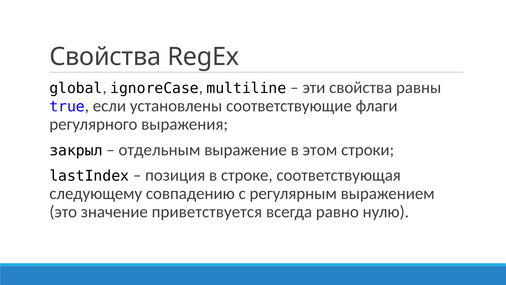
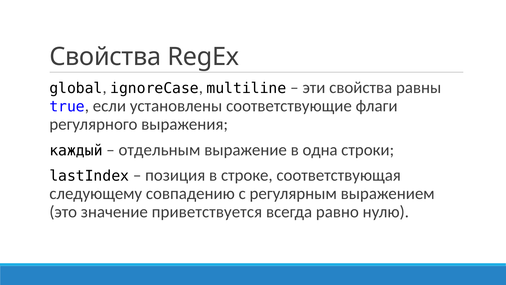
закрыл: закрыл -> каждый
этом: этом -> одна
